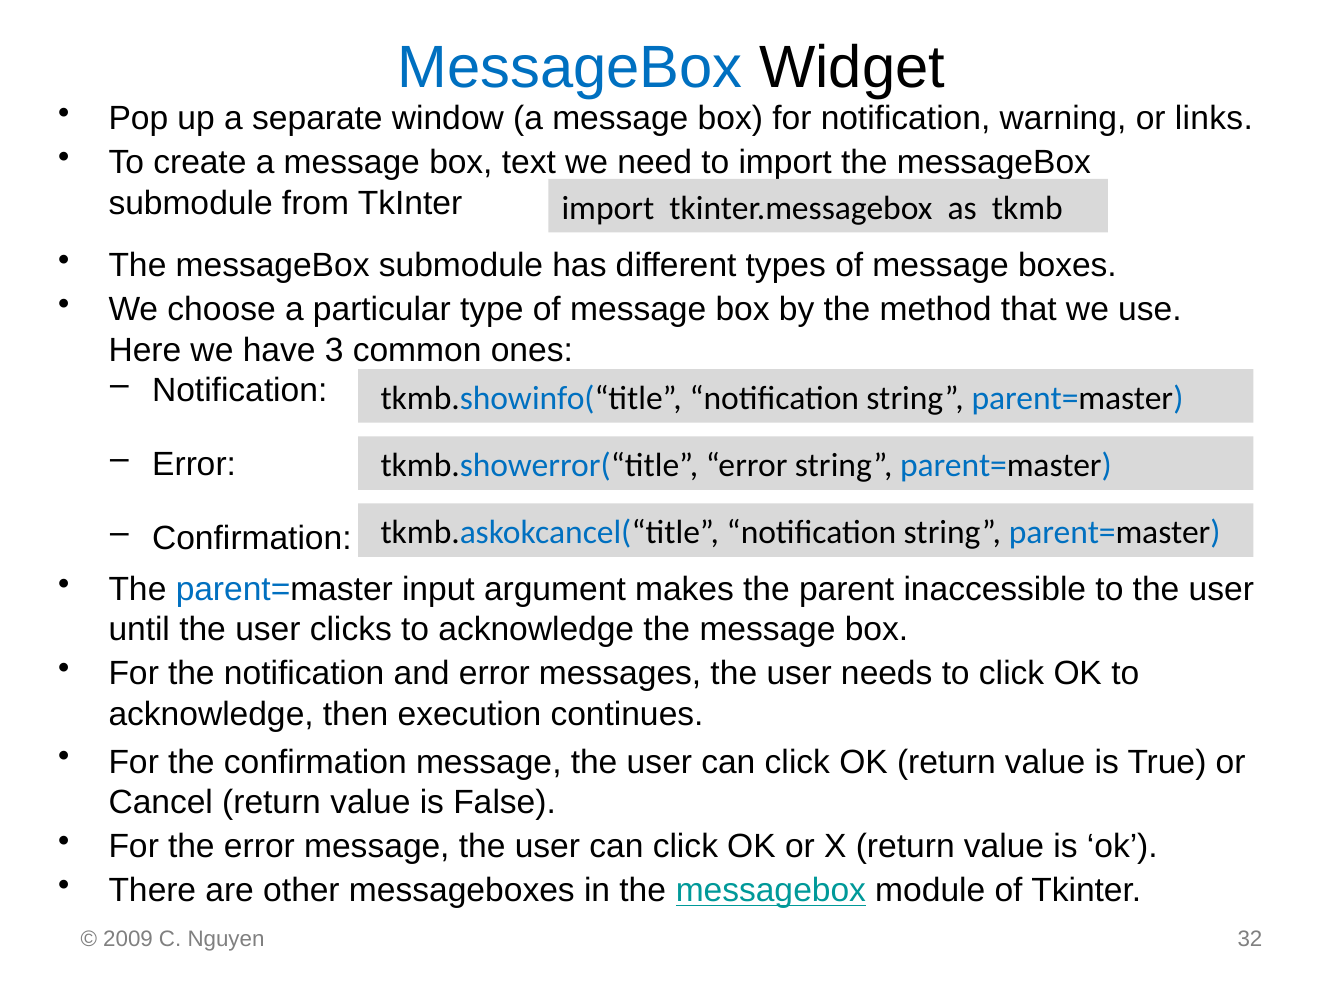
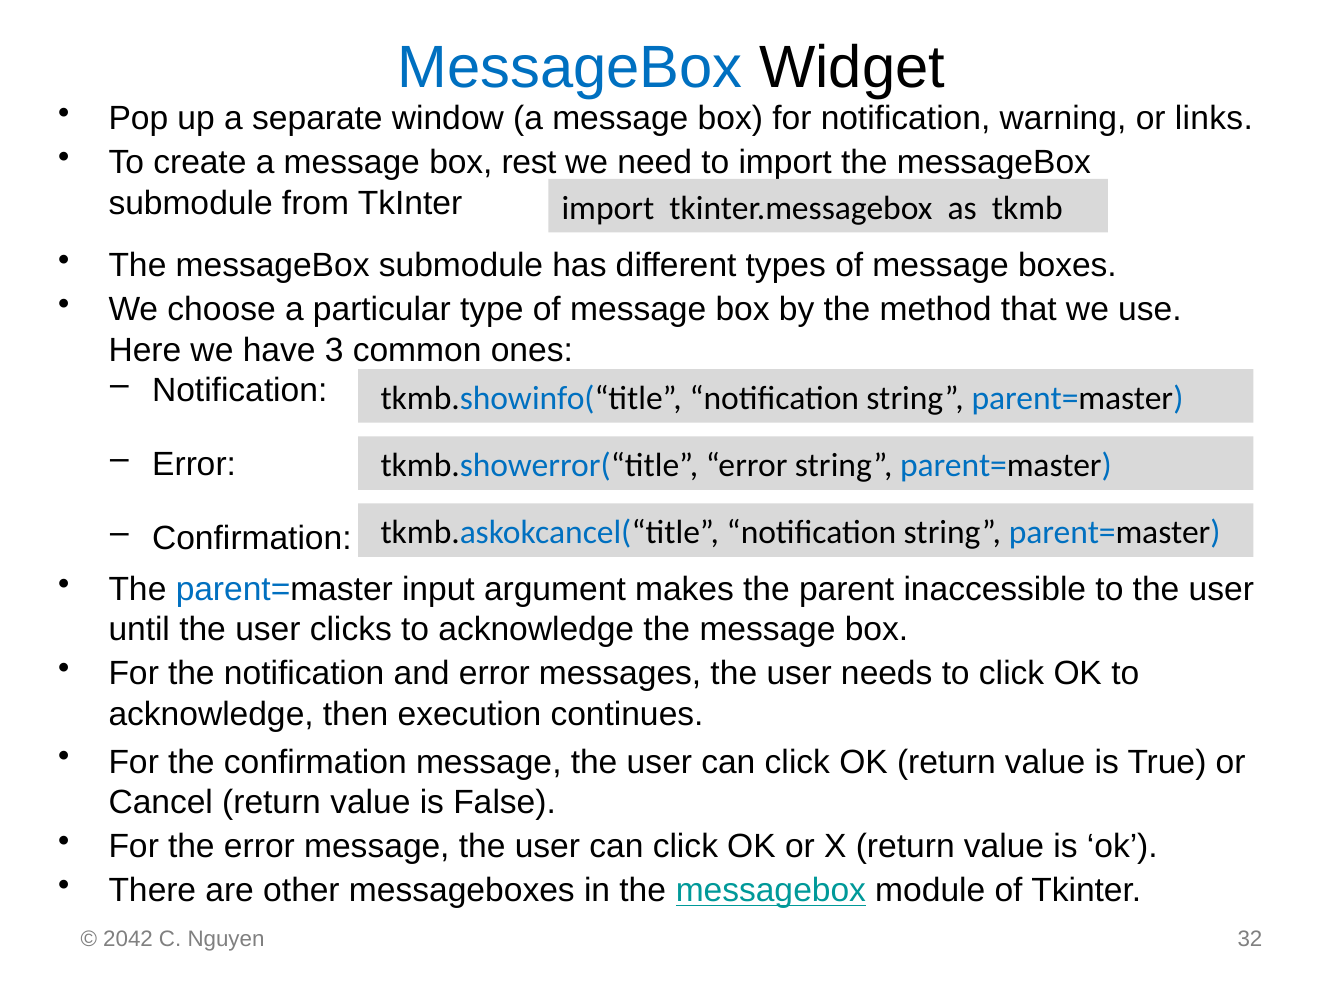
text: text -> rest
2009: 2009 -> 2042
